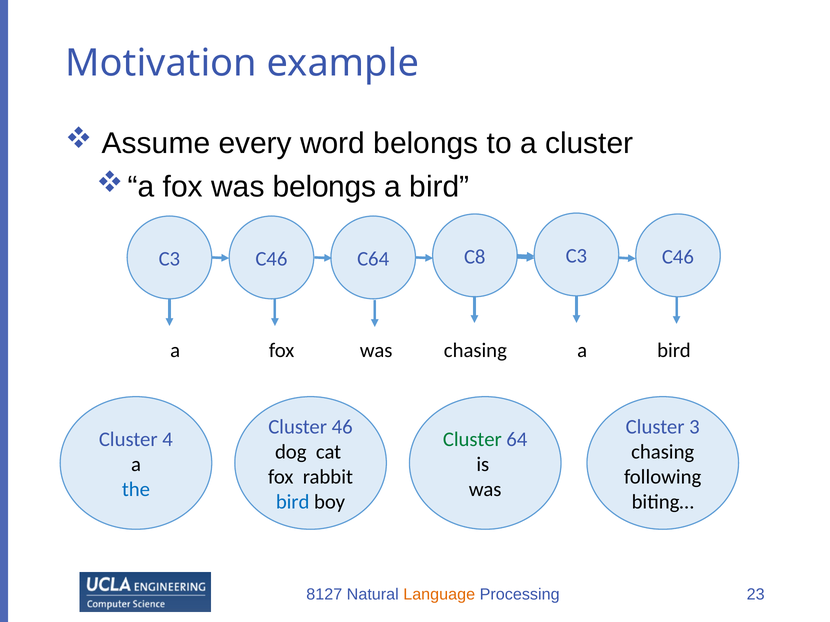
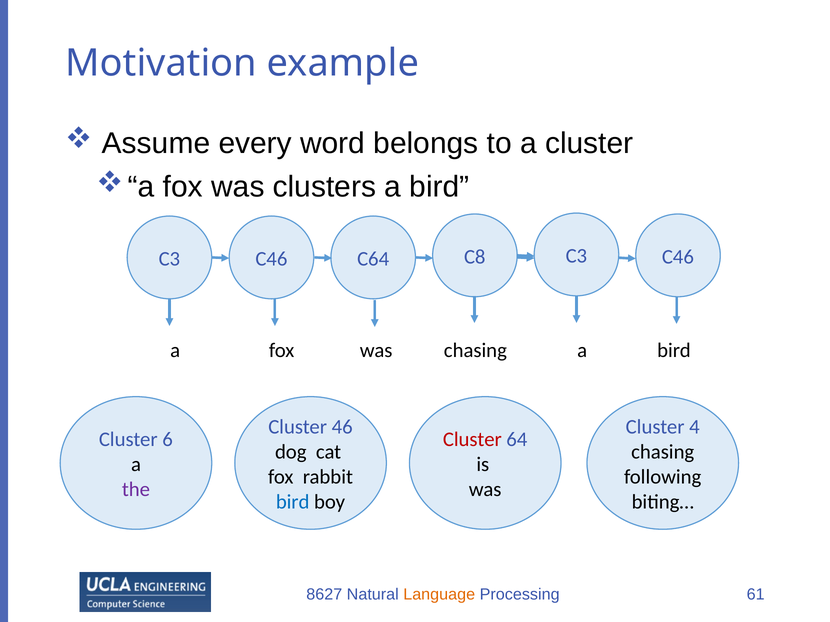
was belongs: belongs -> clusters
3: 3 -> 4
4: 4 -> 6
Cluster at (472, 440) colour: green -> red
the colour: blue -> purple
8127: 8127 -> 8627
23: 23 -> 61
